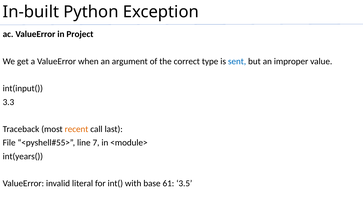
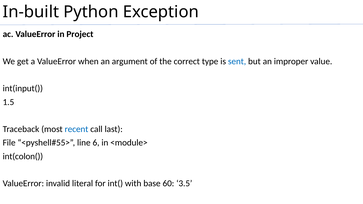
3.3: 3.3 -> 1.5
recent colour: orange -> blue
7: 7 -> 6
int(years(: int(years( -> int(colon(
61: 61 -> 60
